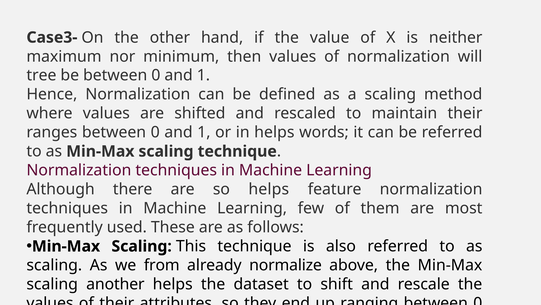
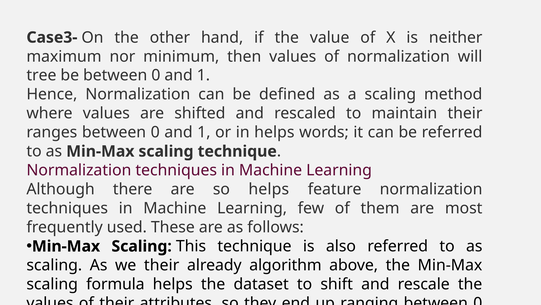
we from: from -> their
normalize: normalize -> algorithm
another: another -> formula
